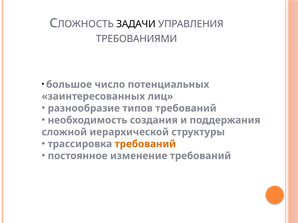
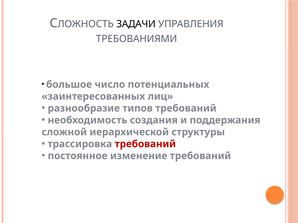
требований at (145, 144) colour: orange -> red
